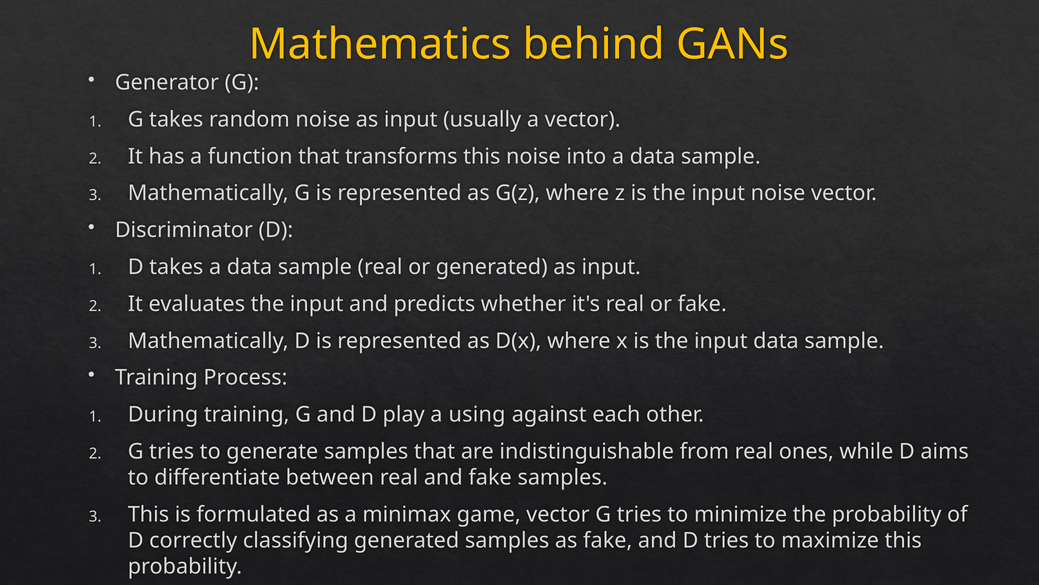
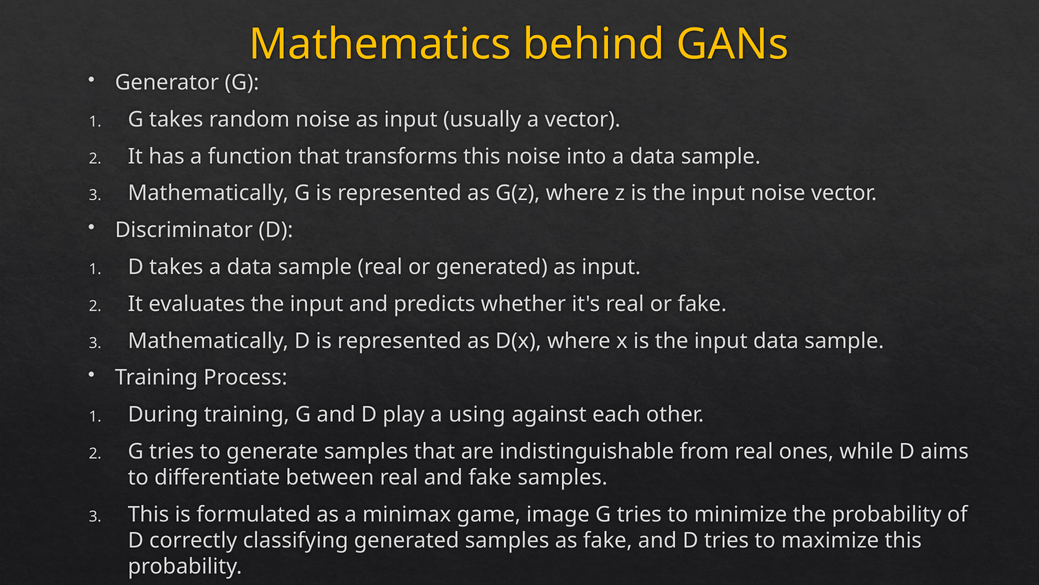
game vector: vector -> image
